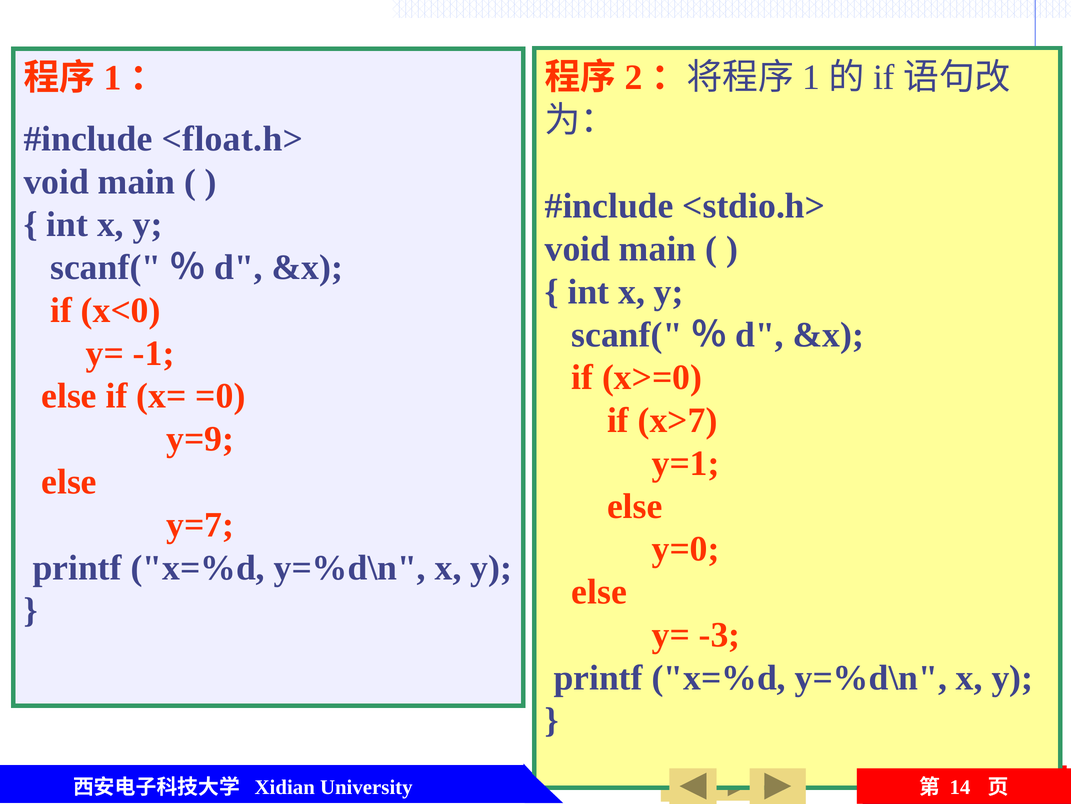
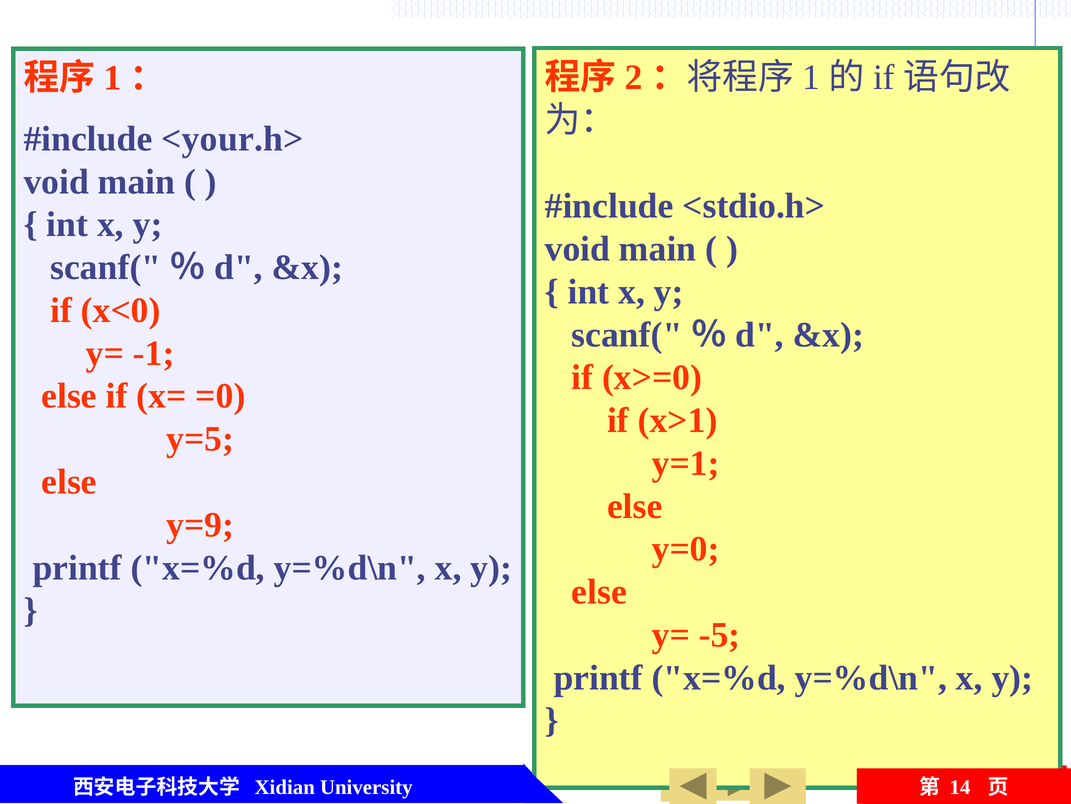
<float.h>: <float.h> -> <your.h>
x>7: x>7 -> x>1
y=9: y=9 -> y=5
y=7: y=7 -> y=9
-3: -3 -> -5
